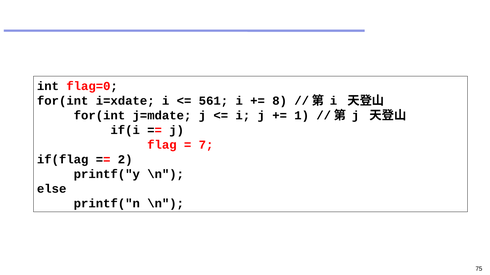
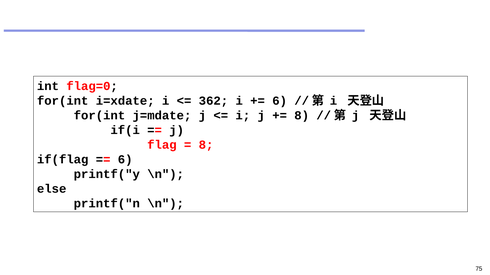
561: 561 -> 362
8 at (280, 101): 8 -> 6
1 at (302, 116): 1 -> 8
7 at (206, 145): 7 -> 8
2 at (125, 160): 2 -> 6
